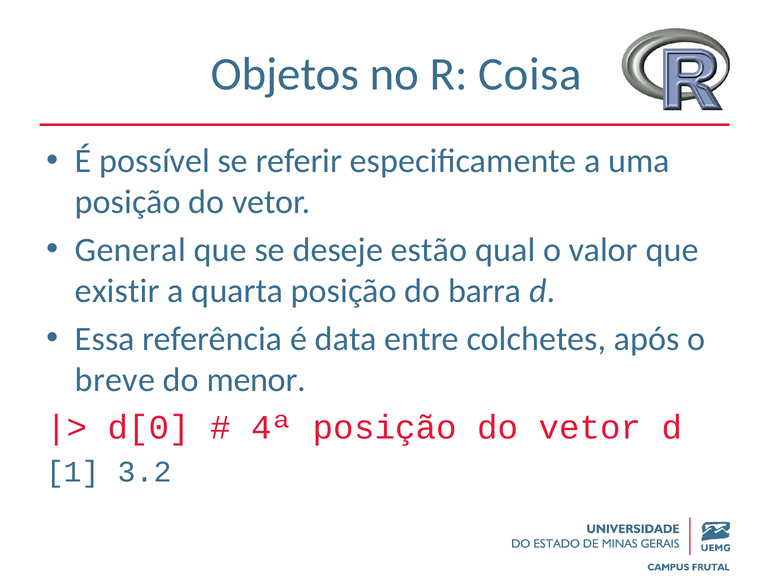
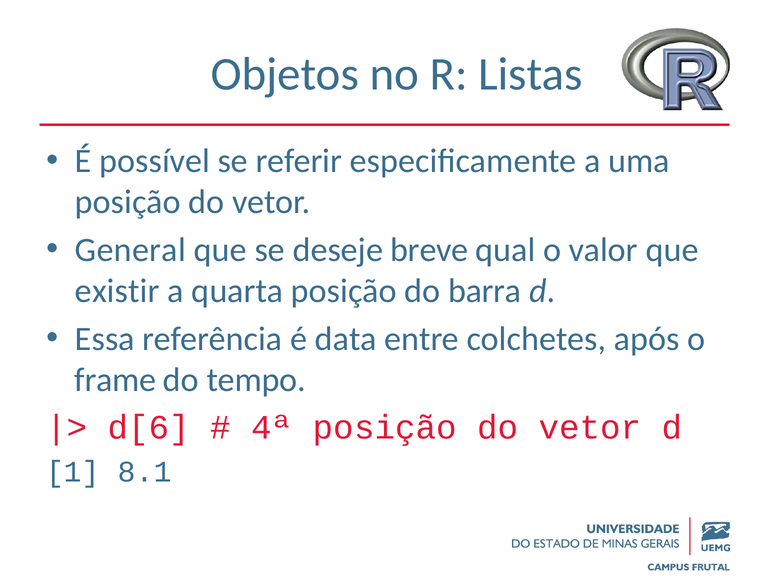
Coisa: Coisa -> Listas
estão: estão -> breve
breve: breve -> frame
menor: menor -> tempo
d[0: d[0 -> d[6
3.2: 3.2 -> 8.1
